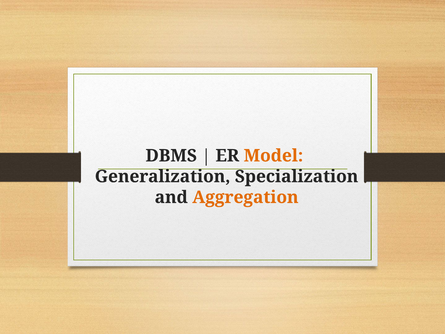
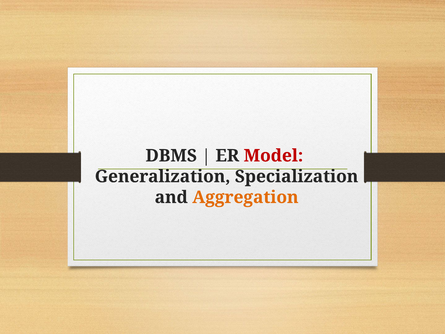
Model colour: orange -> red
